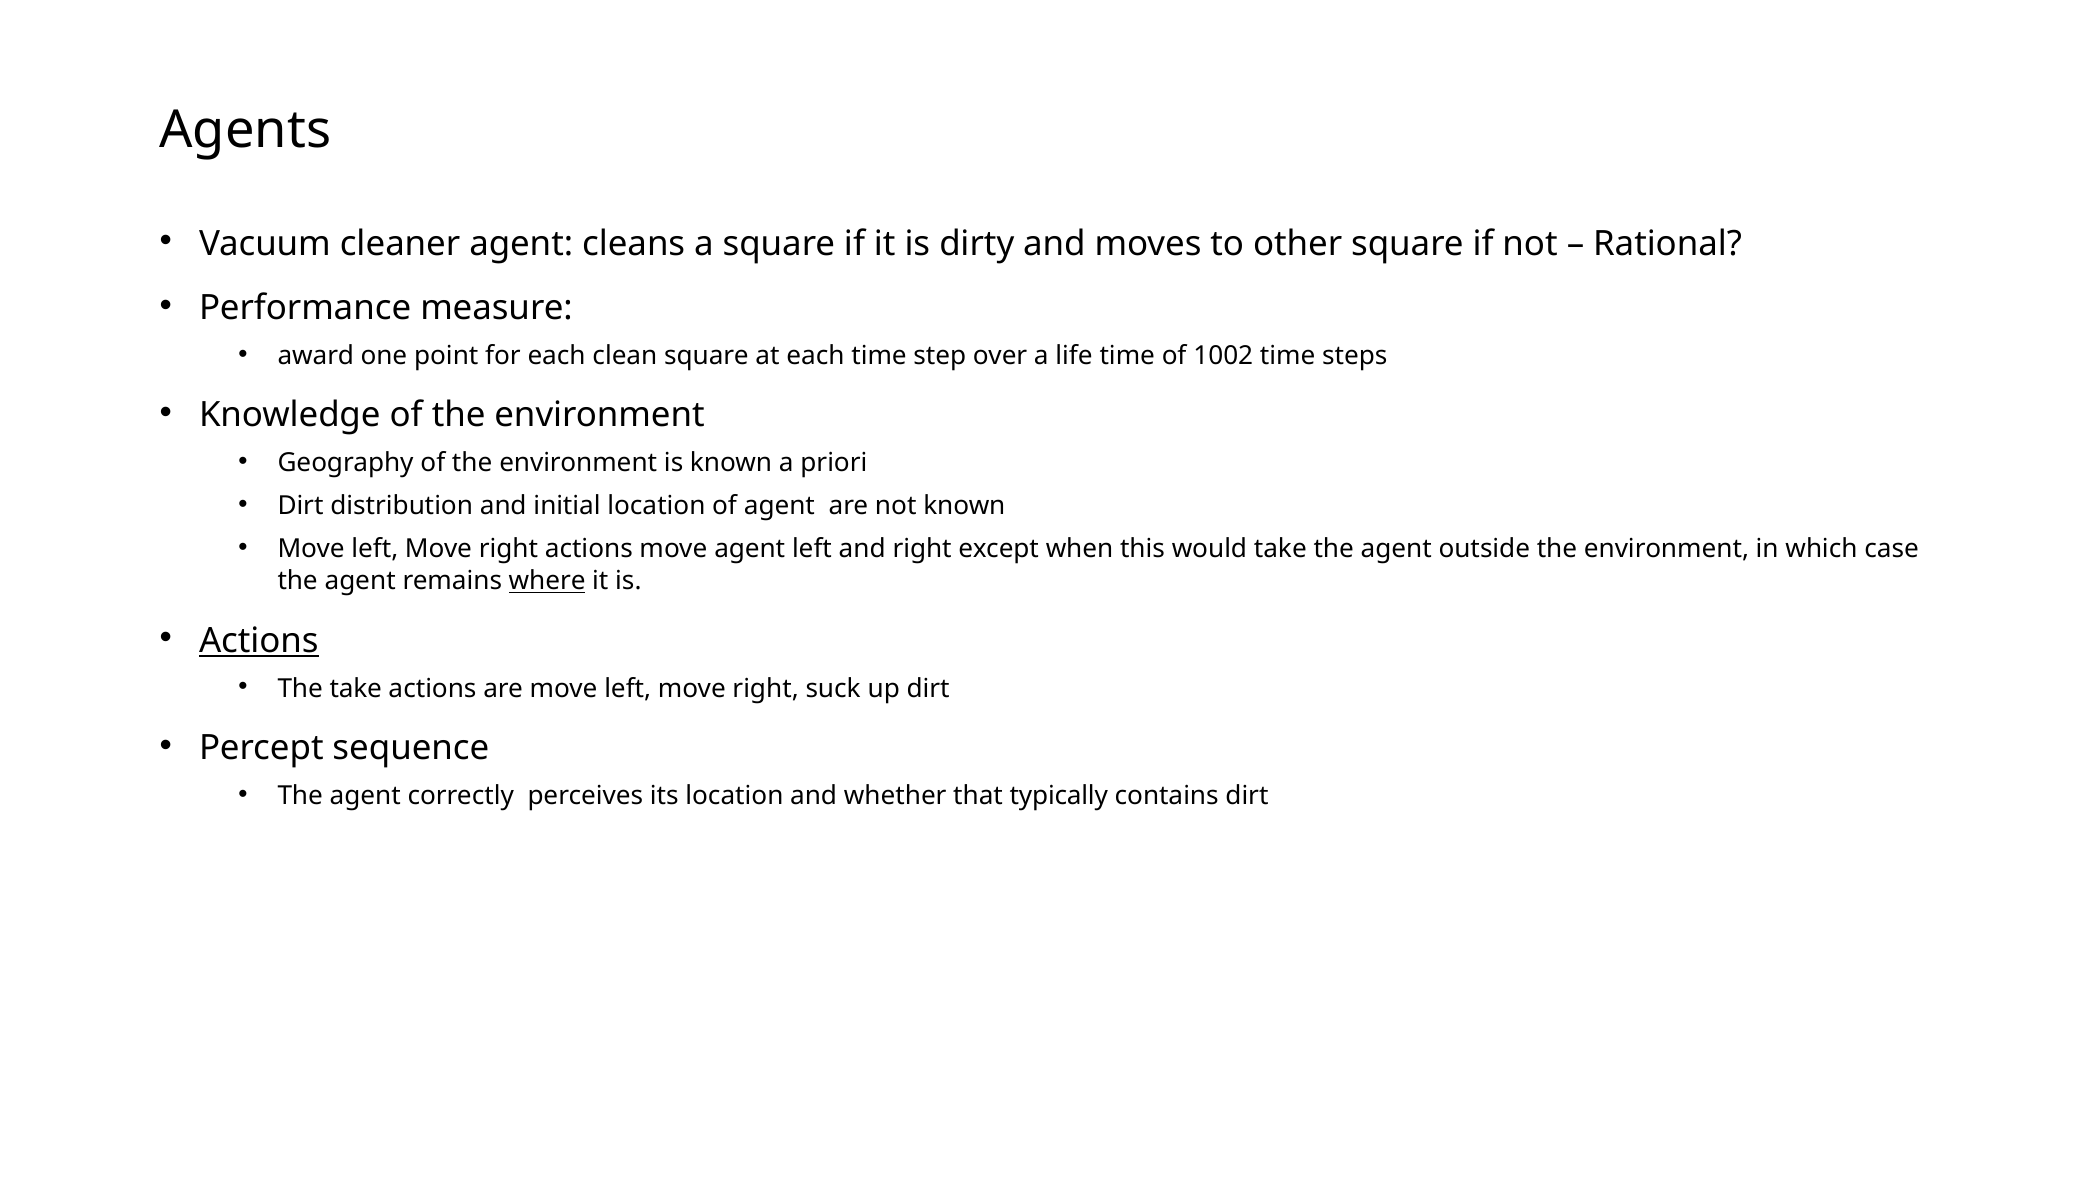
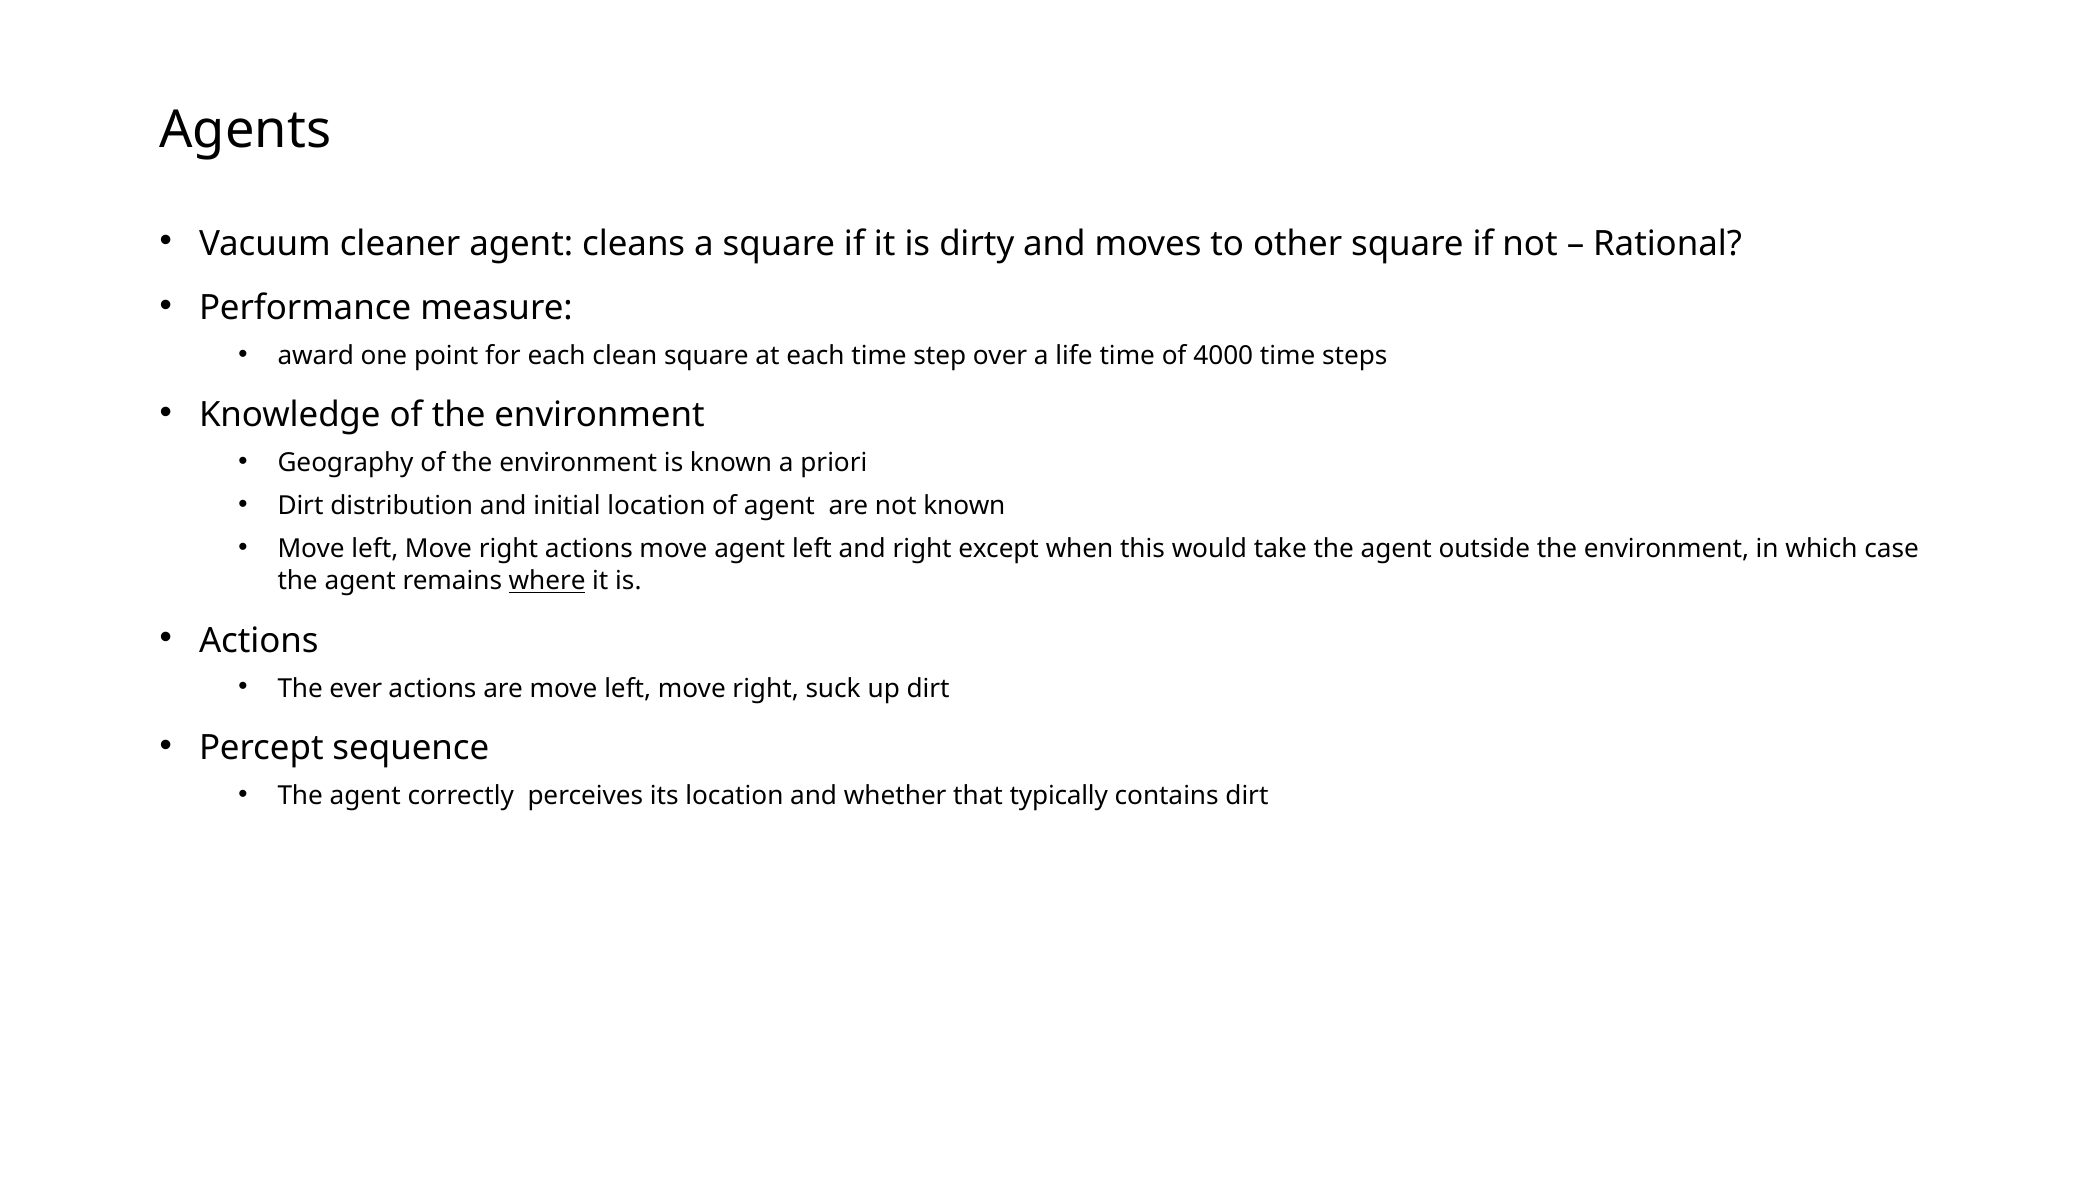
1002: 1002 -> 4000
Actions at (259, 641) underline: present -> none
The take: take -> ever
